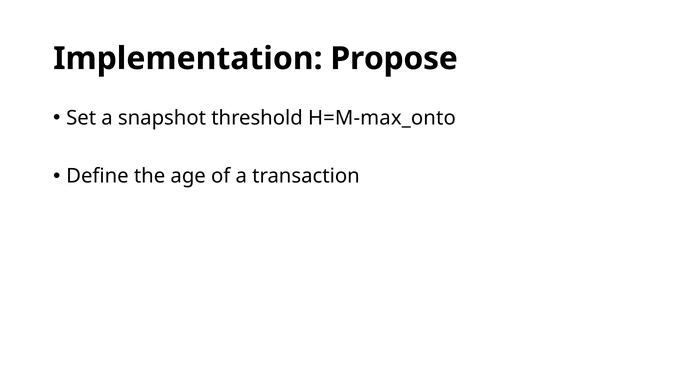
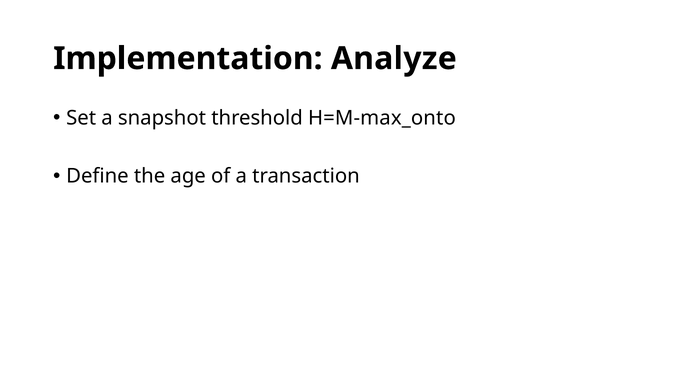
Propose: Propose -> Analyze
